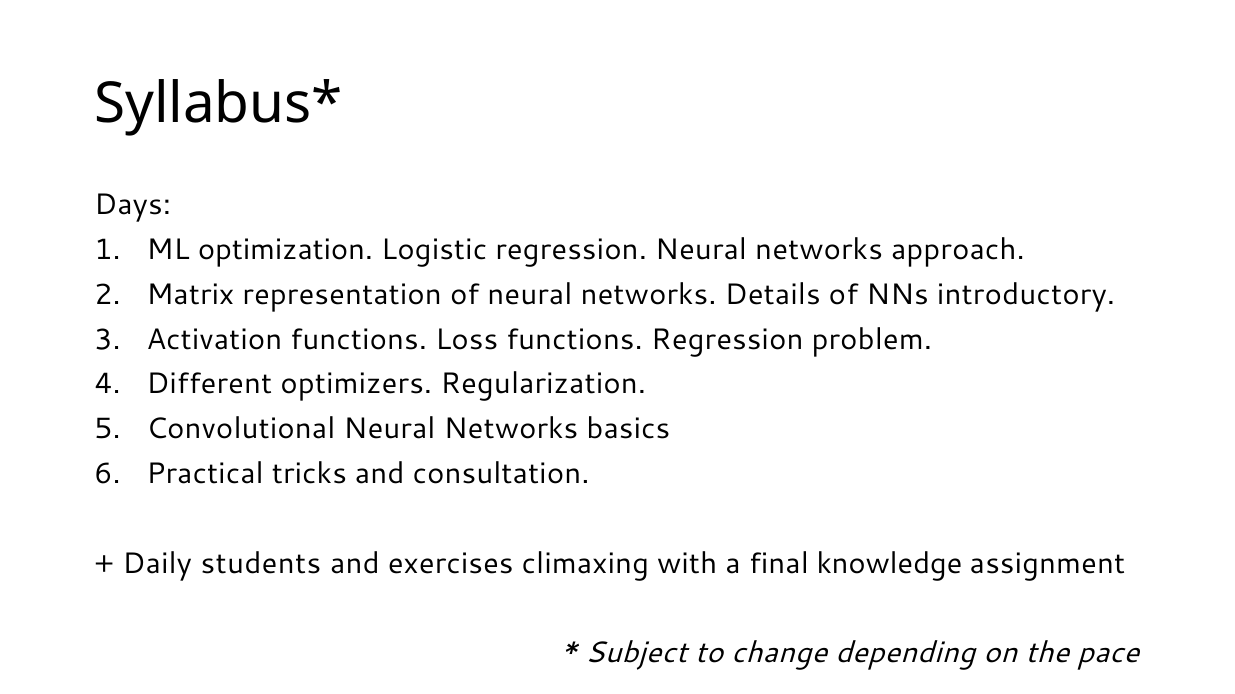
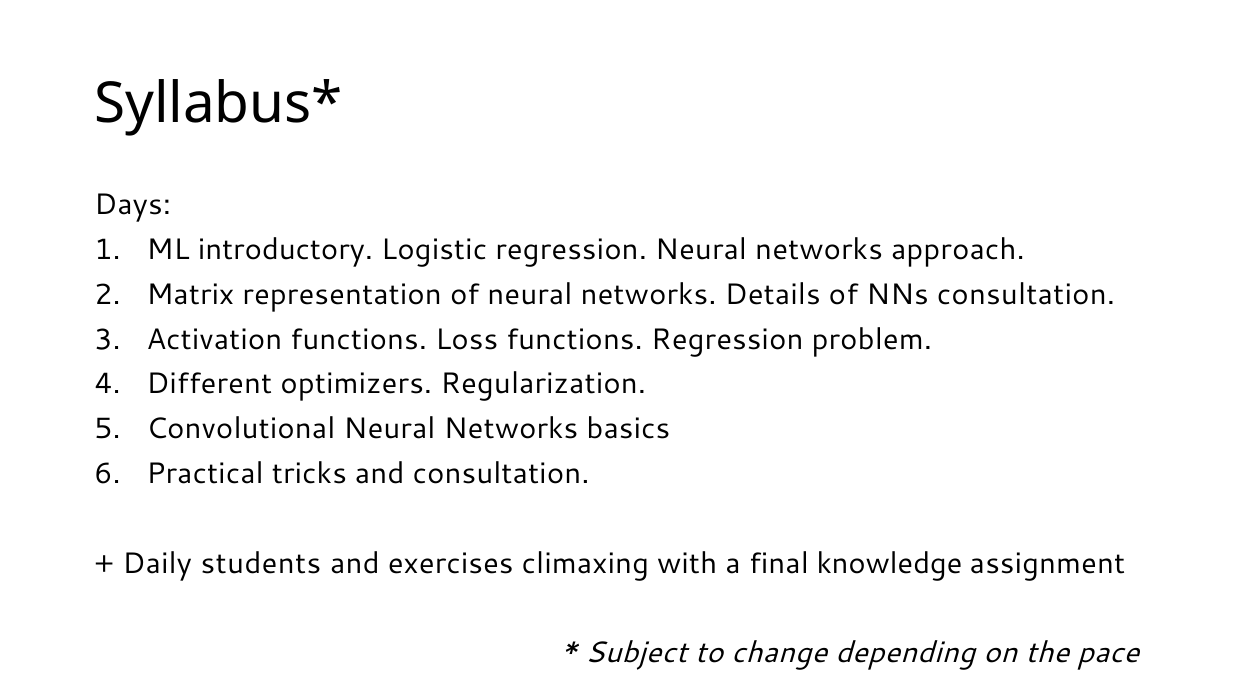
optimization: optimization -> introductory
NNs introductory: introductory -> consultation
